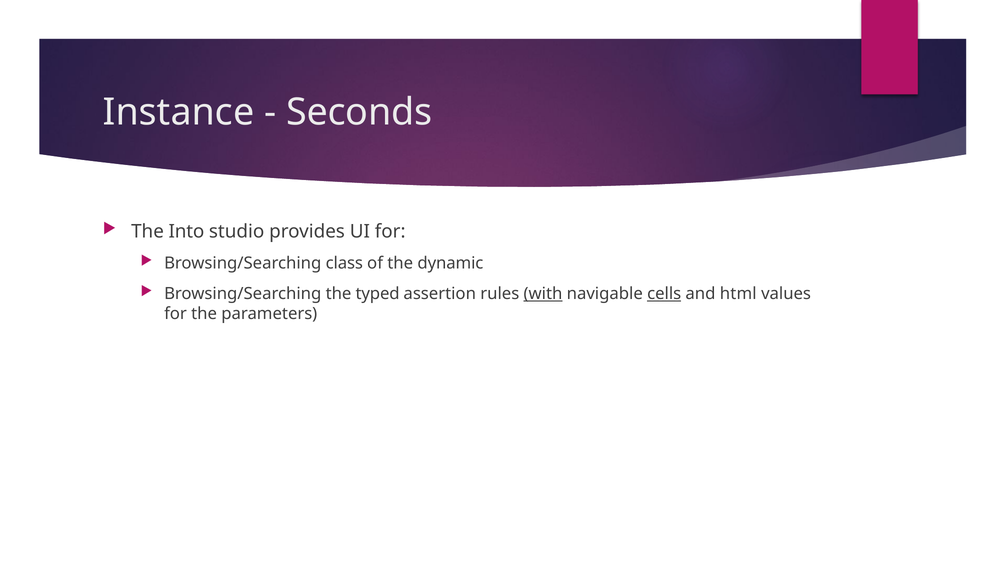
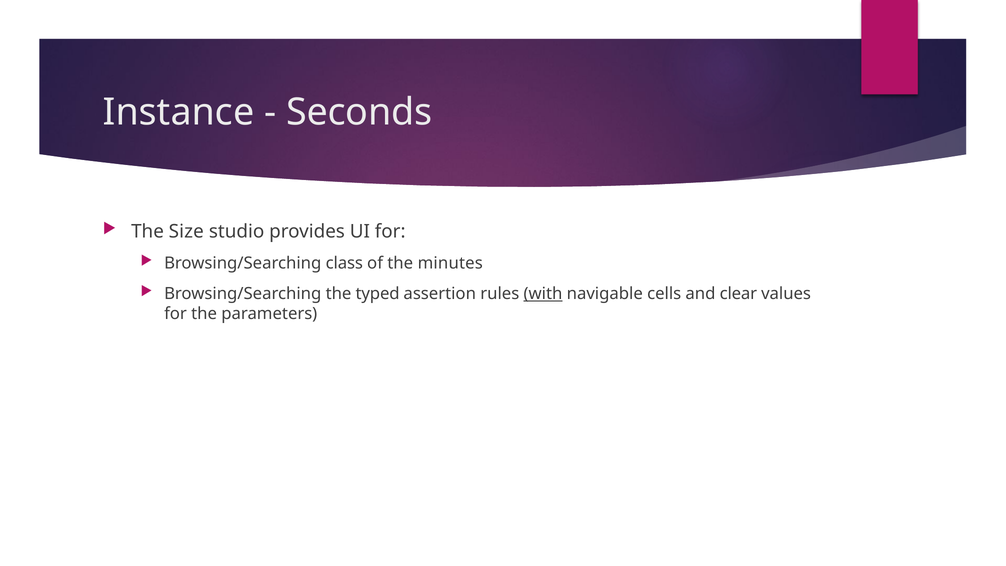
Into: Into -> Size
dynamic: dynamic -> minutes
cells underline: present -> none
html: html -> clear
